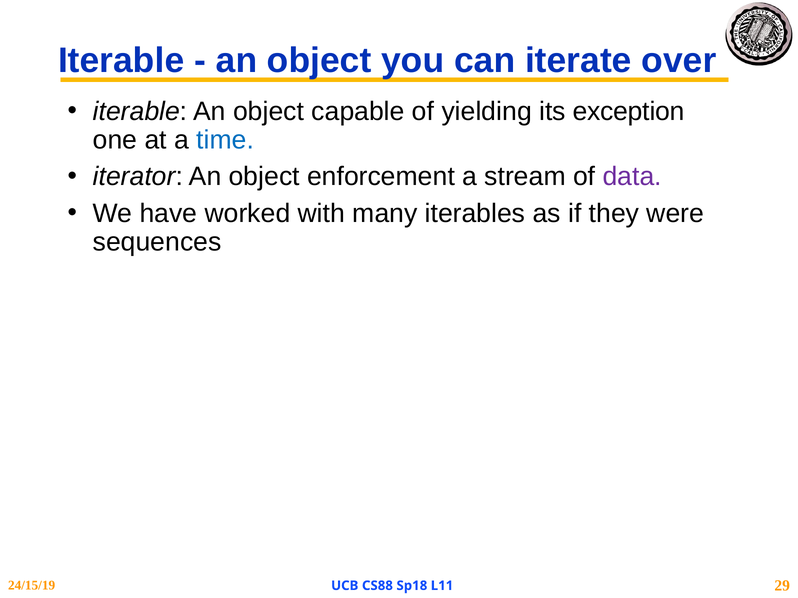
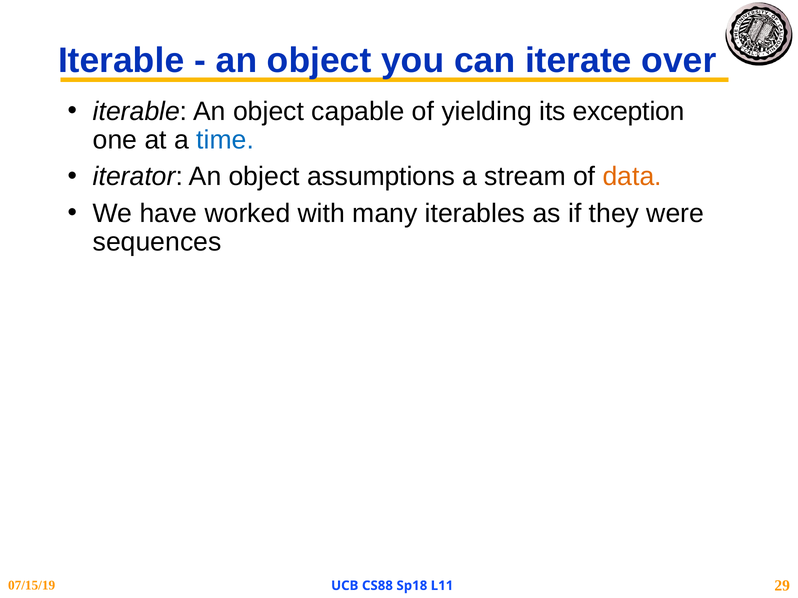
enforcement: enforcement -> assumptions
data colour: purple -> orange
24/15/19: 24/15/19 -> 07/15/19
